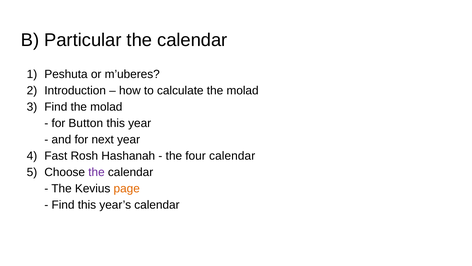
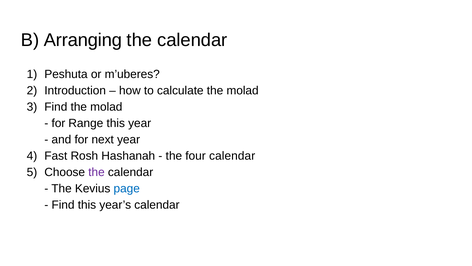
Particular: Particular -> Arranging
Button: Button -> Range
page colour: orange -> blue
